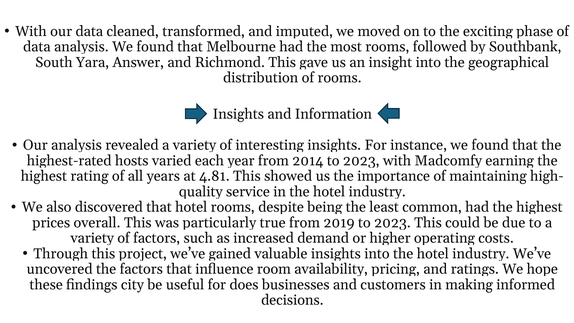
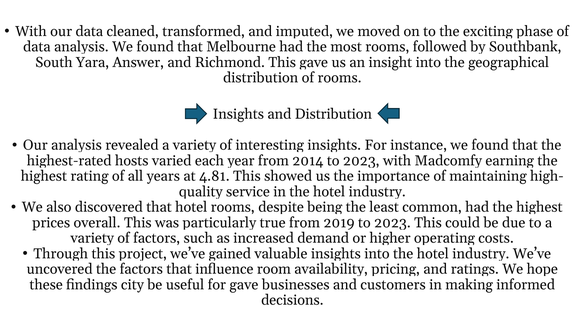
and Information: Information -> Distribution
for does: does -> gave
